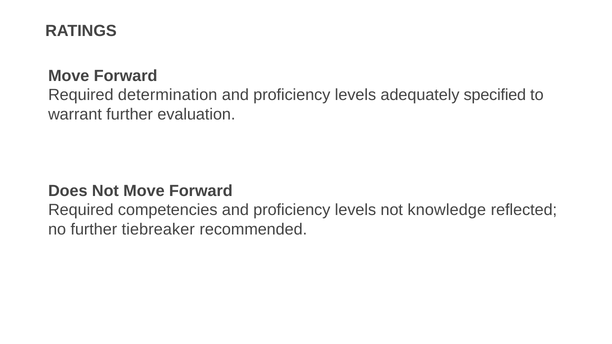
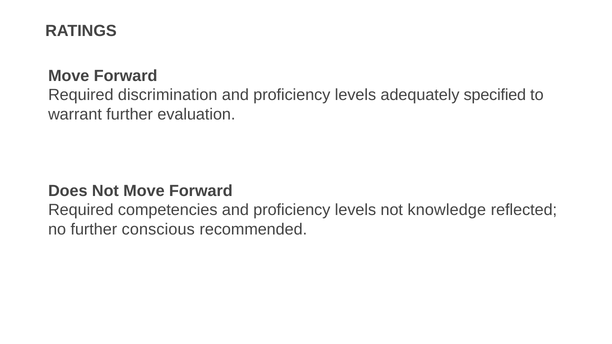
determination: determination -> discrimination
tiebreaker: tiebreaker -> conscious
